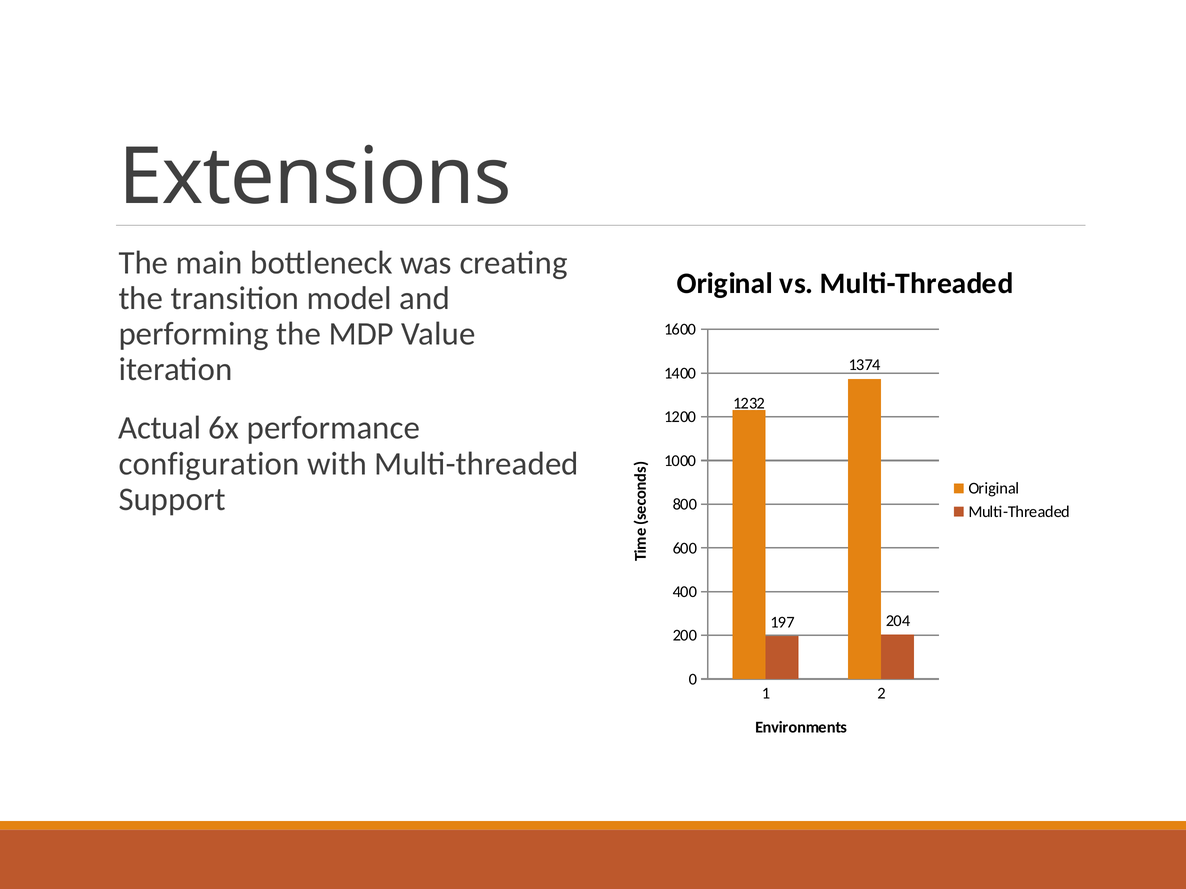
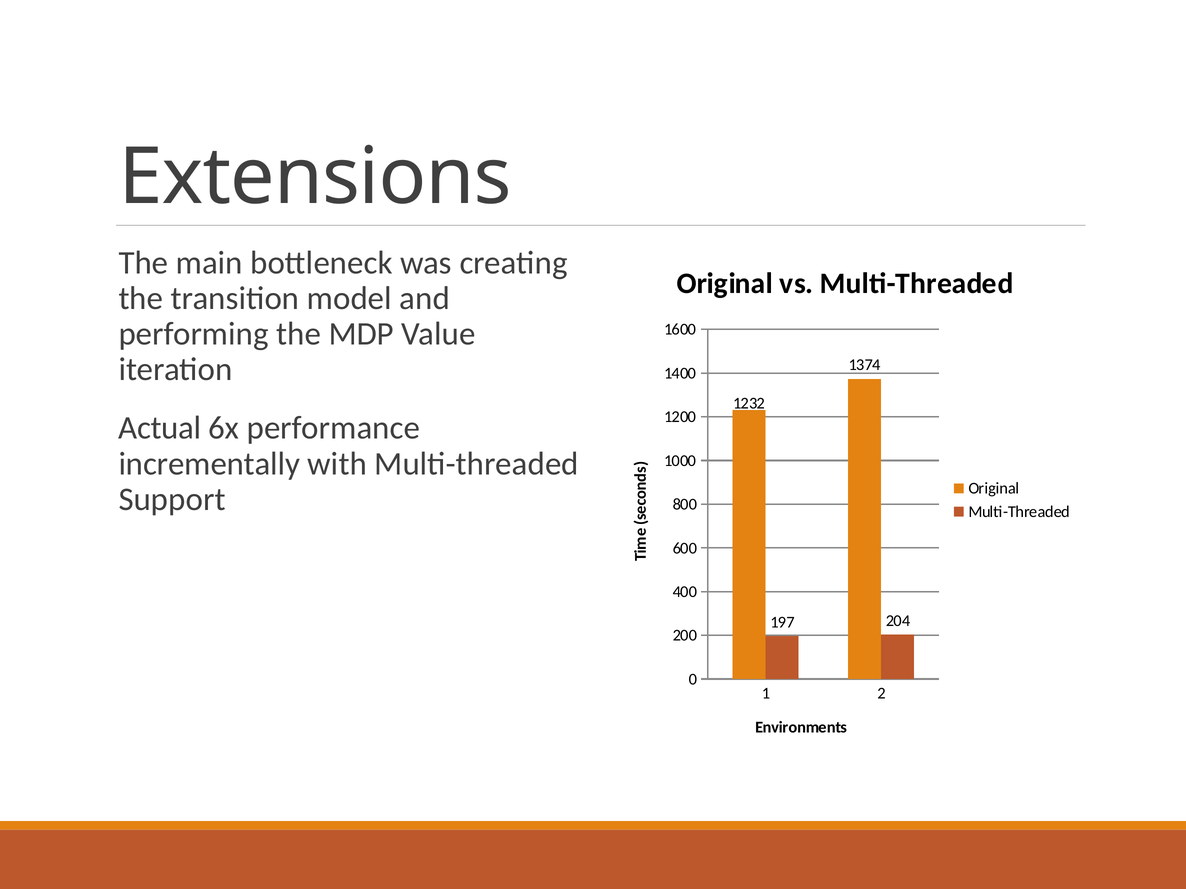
configuration: configuration -> incrementally
